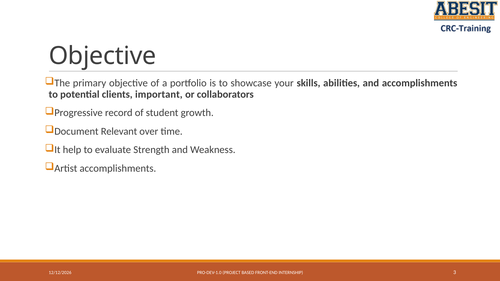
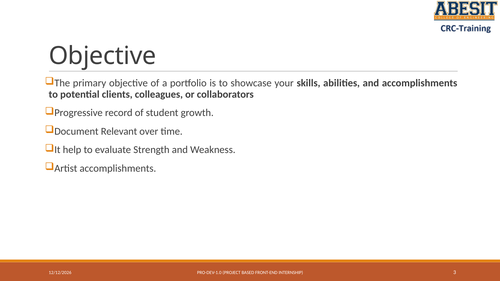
important: important -> colleagues
